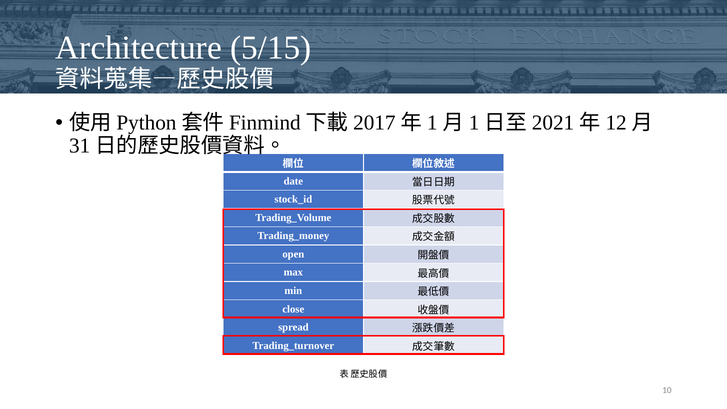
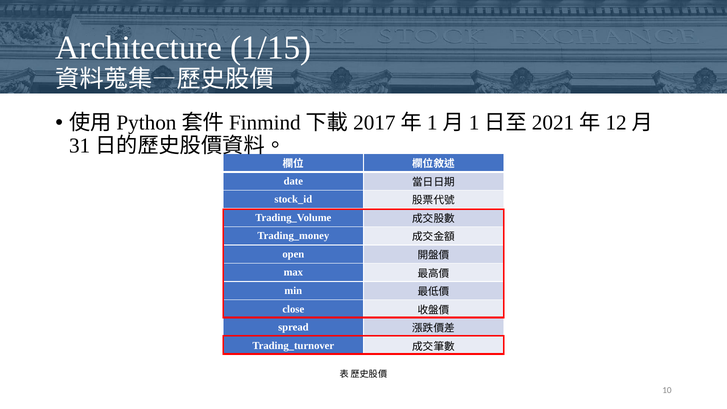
5/15: 5/15 -> 1/15
